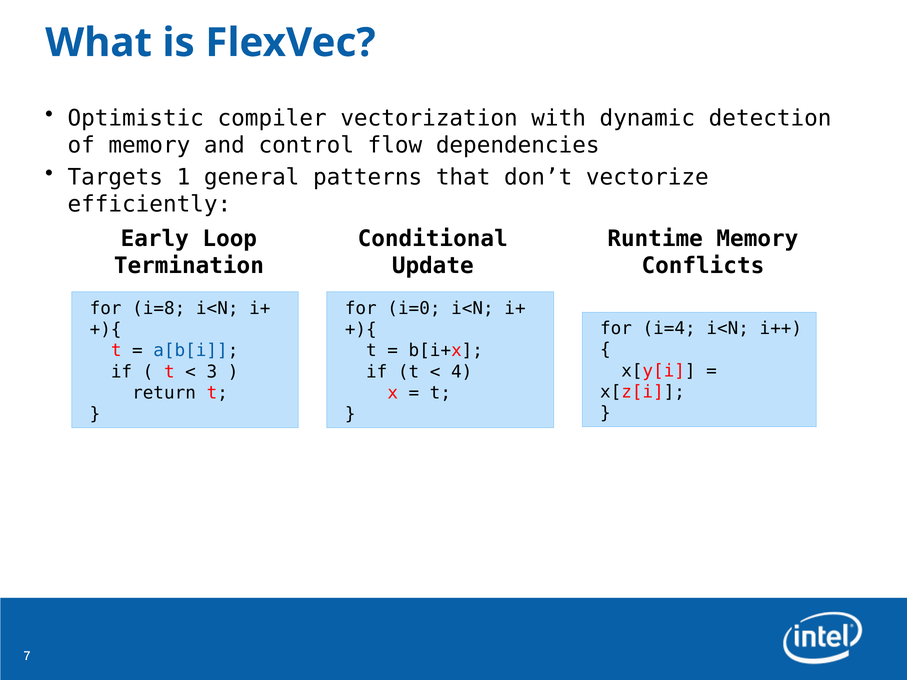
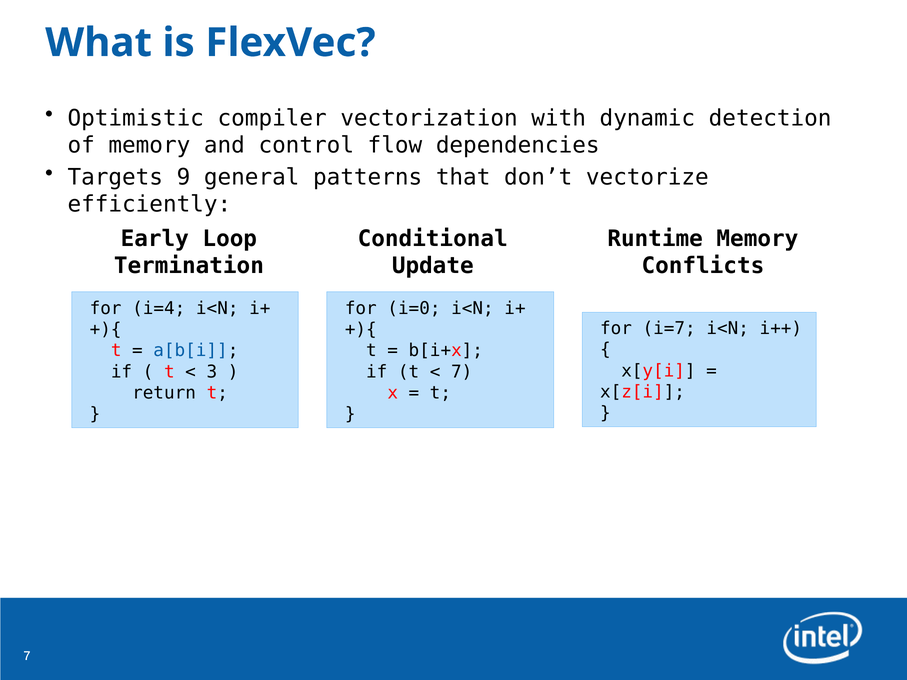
1: 1 -> 9
i=8: i=8 -> i=4
i=4: i=4 -> i=7
4: 4 -> 7
